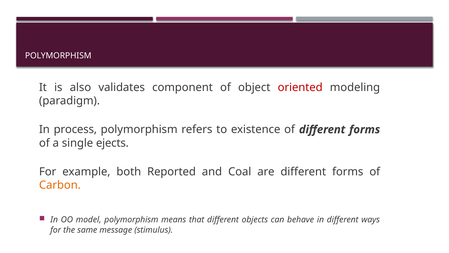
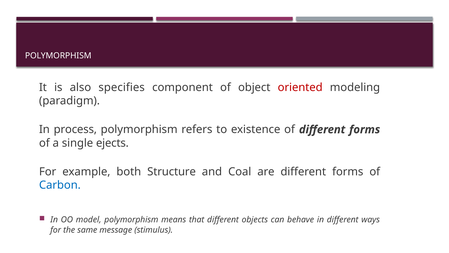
validates: validates -> specifies
Reported: Reported -> Structure
Carbon colour: orange -> blue
